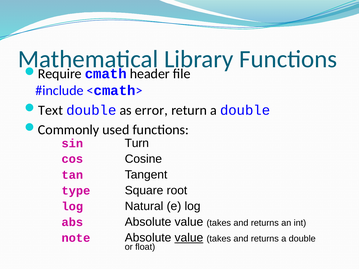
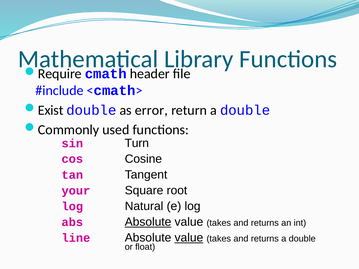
Text: Text -> Exist
type: type -> your
Absolute at (148, 222) underline: none -> present
note: note -> line
